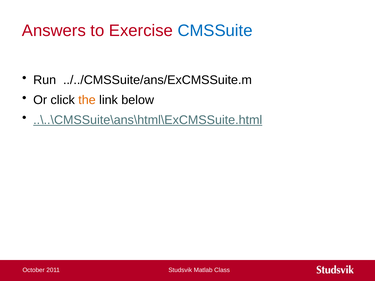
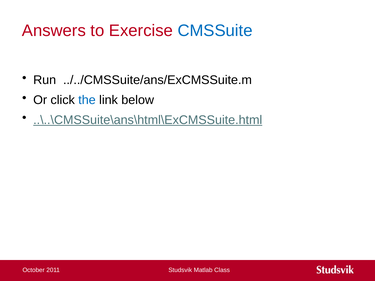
the colour: orange -> blue
